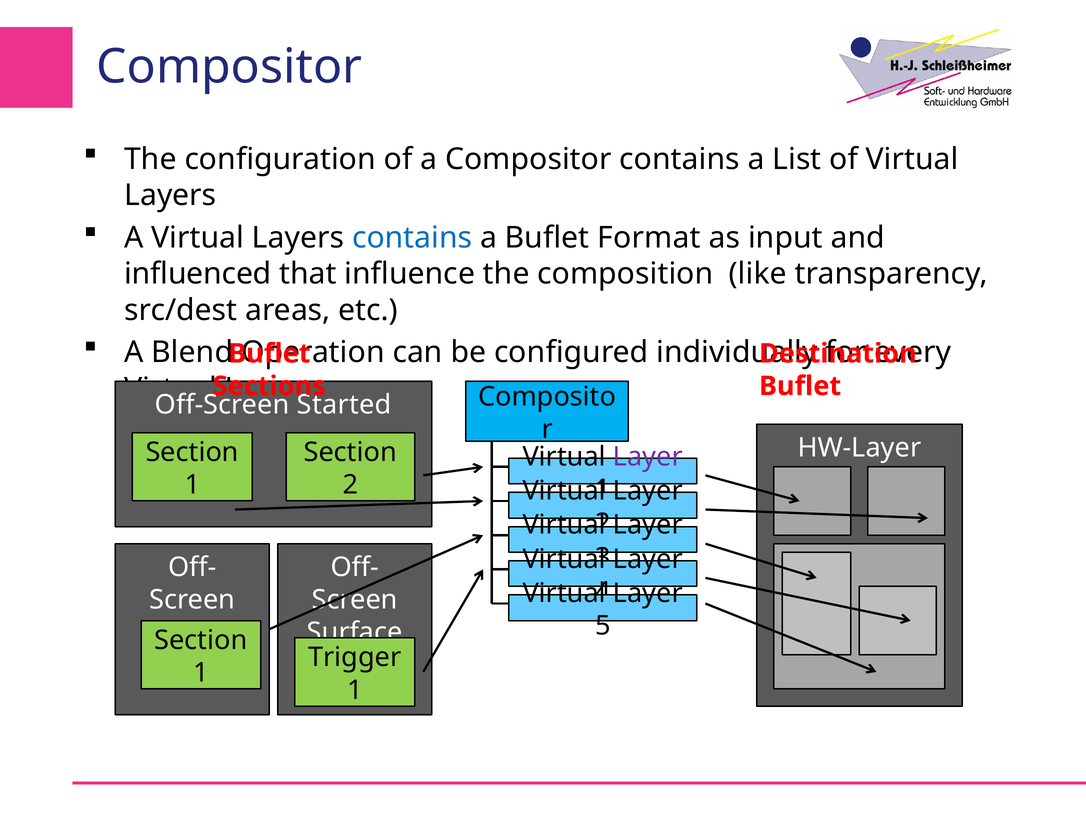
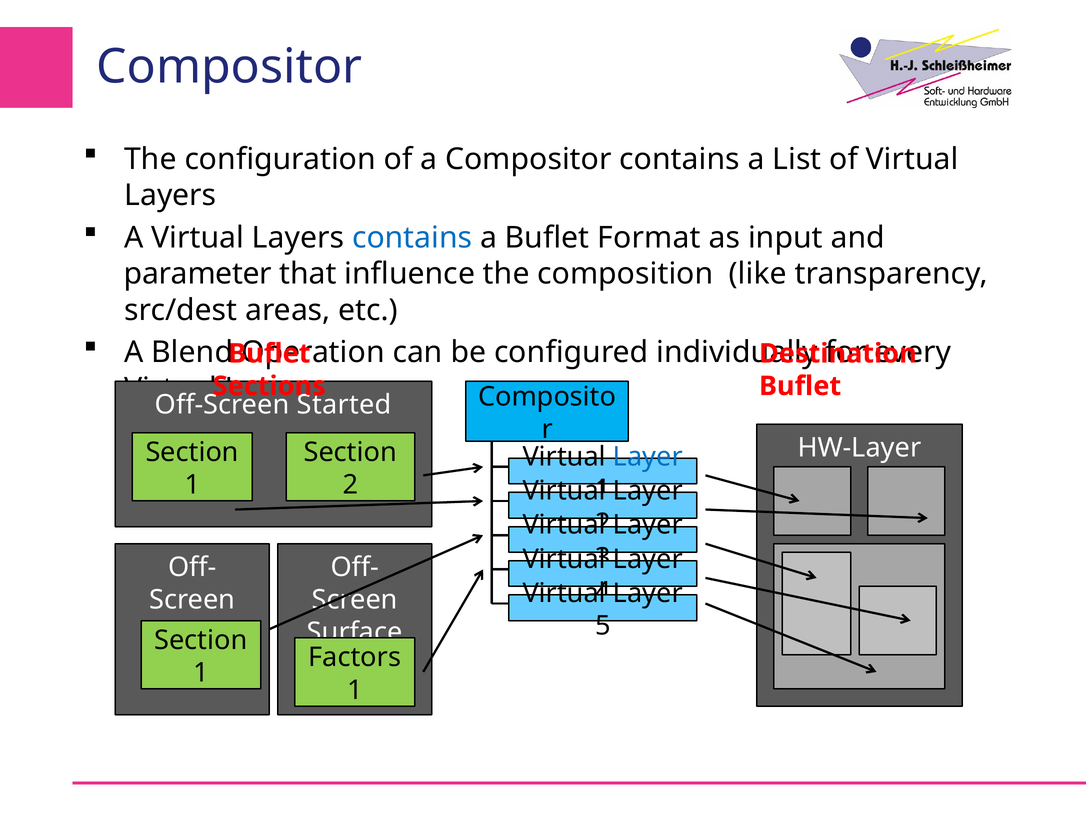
influenced: influenced -> parameter
Layer at (648, 457) colour: purple -> blue
Trigger: Trigger -> Factors
